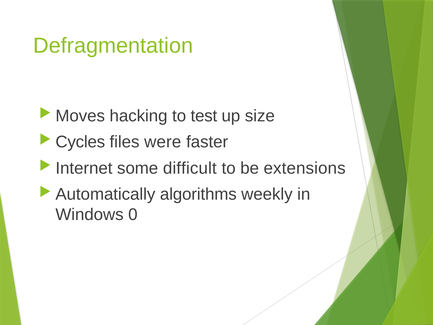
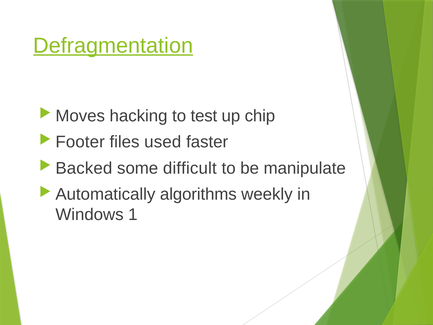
Defragmentation underline: none -> present
size: size -> chip
Cycles: Cycles -> Footer
were: were -> used
Internet: Internet -> Backed
extensions: extensions -> manipulate
0: 0 -> 1
